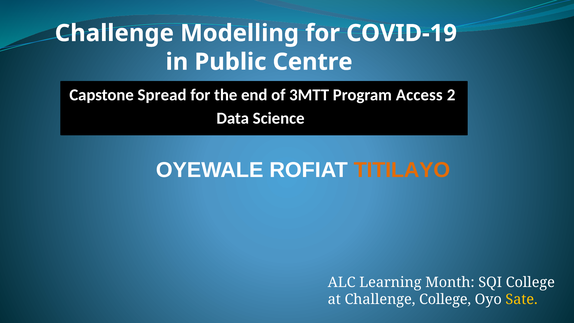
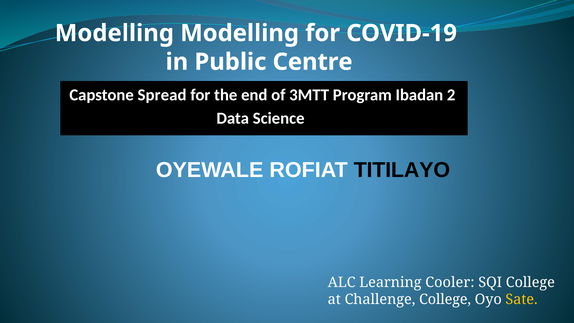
Challenge at (114, 33): Challenge -> Modelling
Access: Access -> Ibadan
TITILAYO colour: orange -> black
Month: Month -> Cooler
